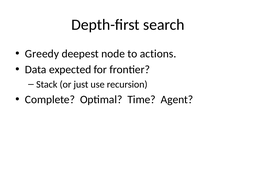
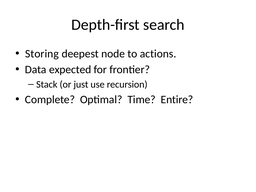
Greedy: Greedy -> Storing
Agent: Agent -> Entire
